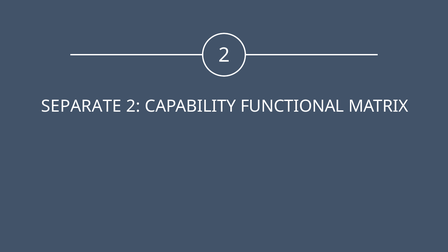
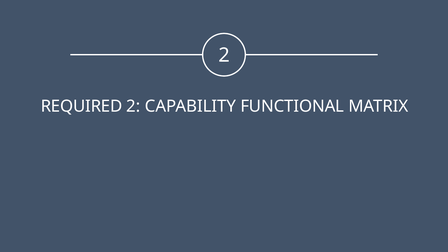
SEPARATE: SEPARATE -> REQUIRED
